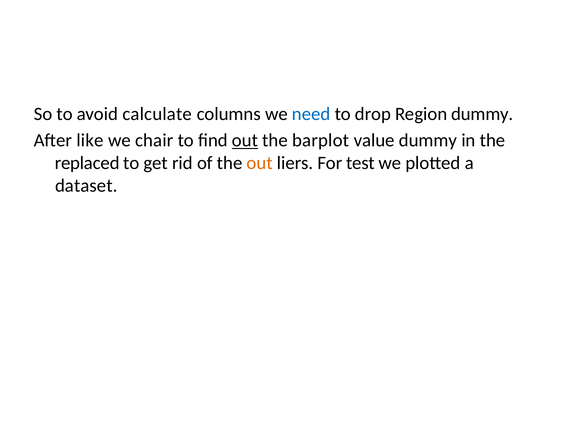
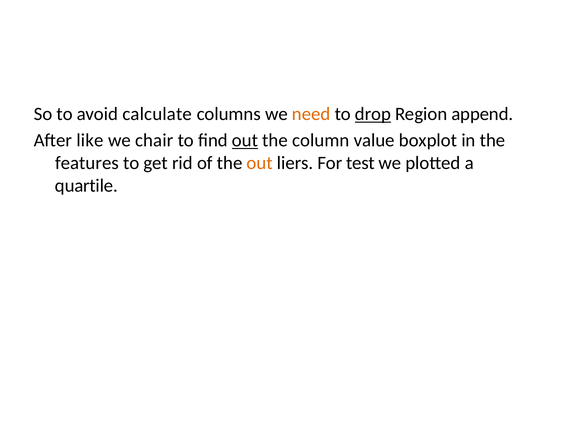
need colour: blue -> orange
drop underline: none -> present
Region dummy: dummy -> append
barplot: barplot -> column
value dummy: dummy -> boxplot
replaced: replaced -> features
dataset: dataset -> quartile
